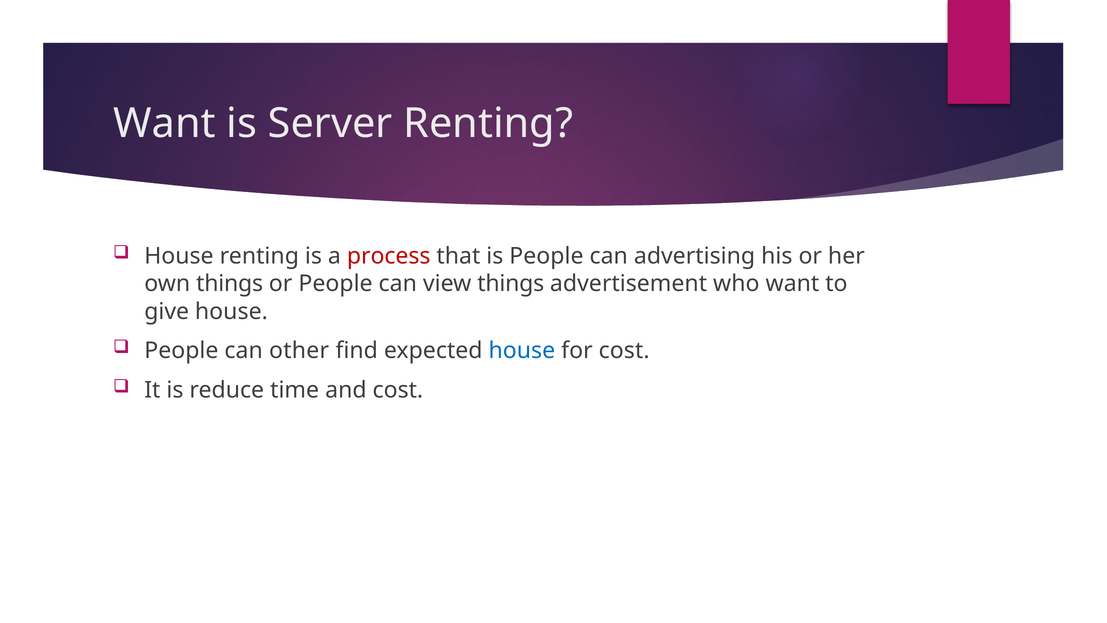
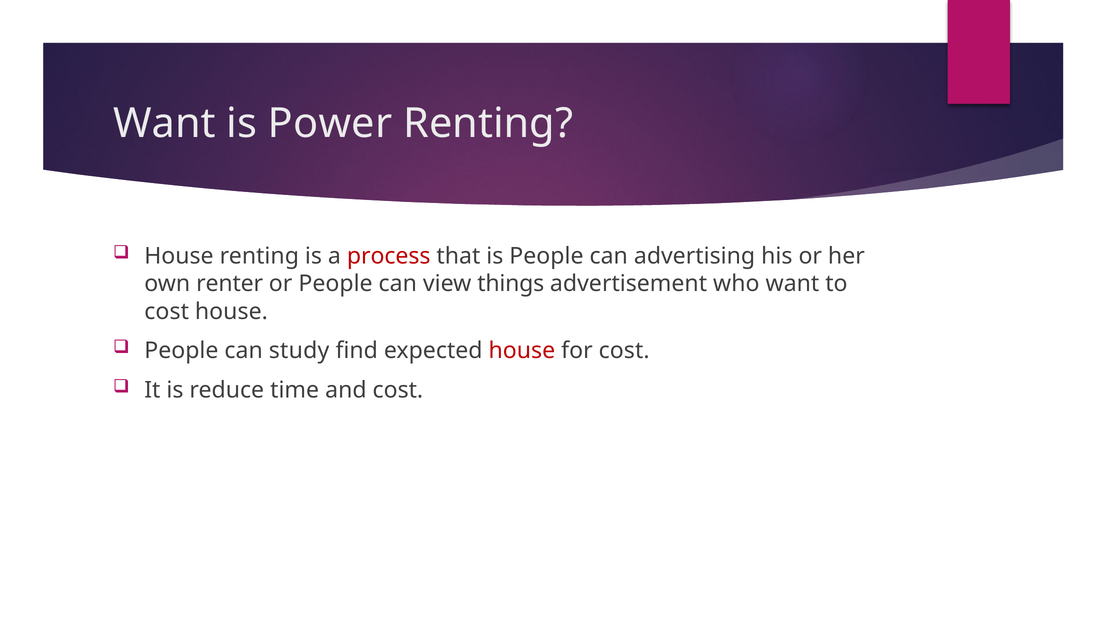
Server: Server -> Power
own things: things -> renter
give at (167, 311): give -> cost
other: other -> study
house at (522, 351) colour: blue -> red
